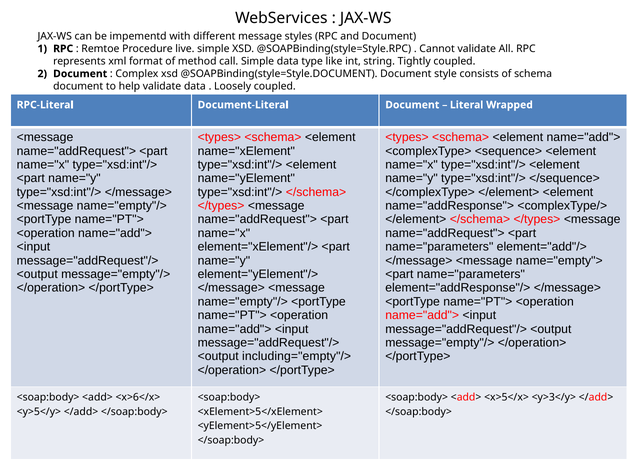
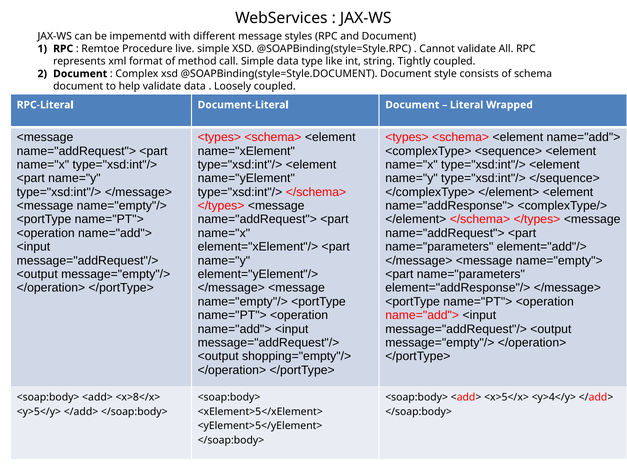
including="empty"/>: including="empty"/> -> shopping="empty"/>
<x>6</x>: <x>6</x> -> <x>8</x>
<y>3</y>: <y>3</y> -> <y>4</y>
